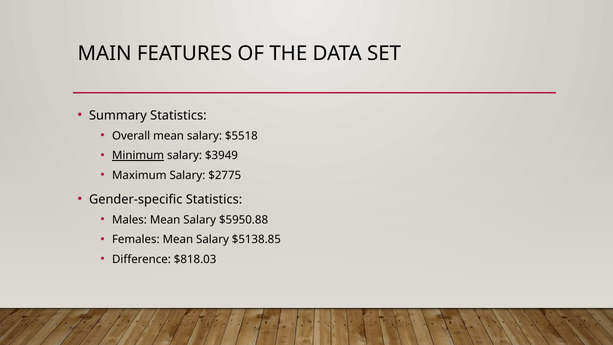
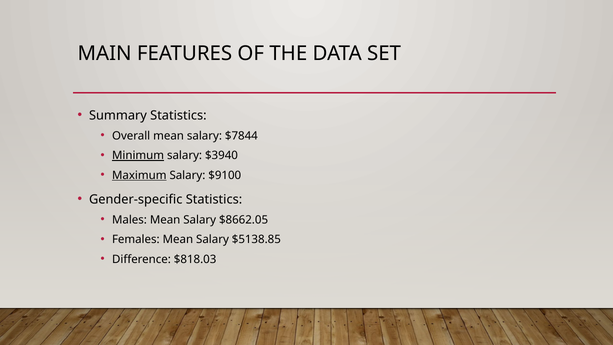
$5518: $5518 -> $7844
$3949: $3949 -> $3940
Maximum underline: none -> present
$2775: $2775 -> $9100
$5950.88: $5950.88 -> $8662.05
